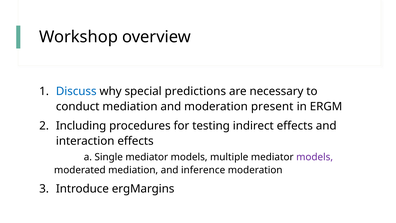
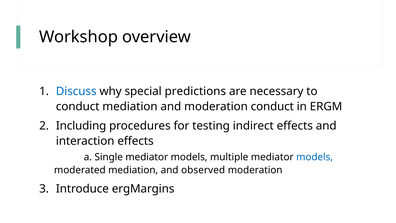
moderation present: present -> conduct
models at (315, 157) colour: purple -> blue
inference: inference -> observed
